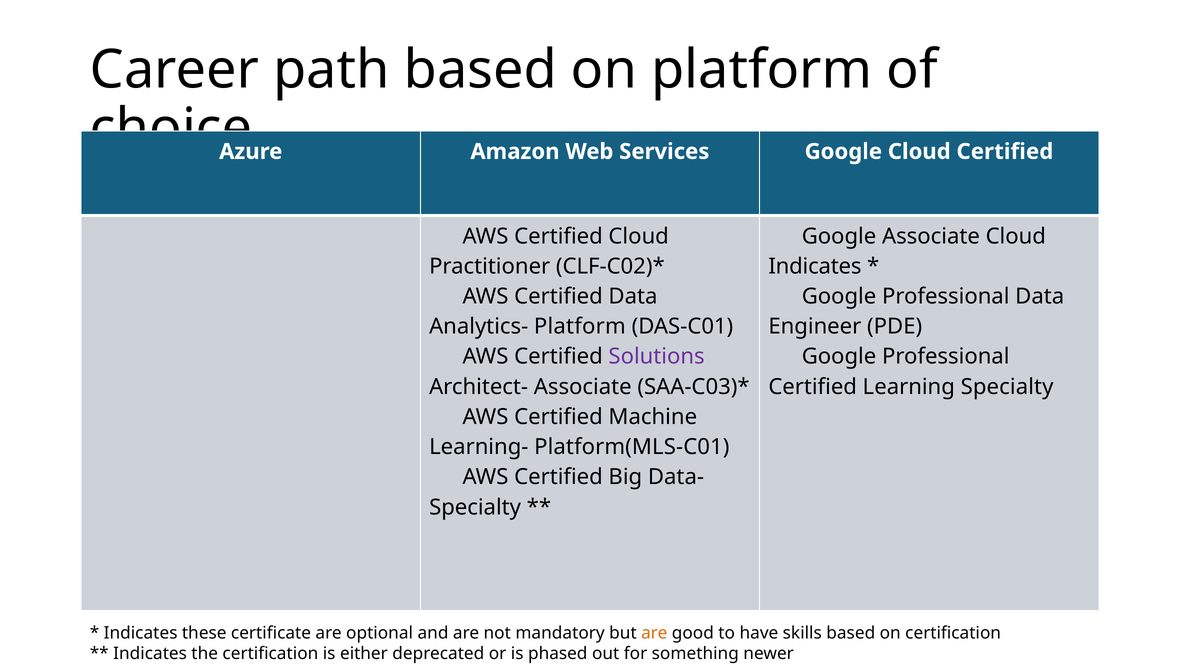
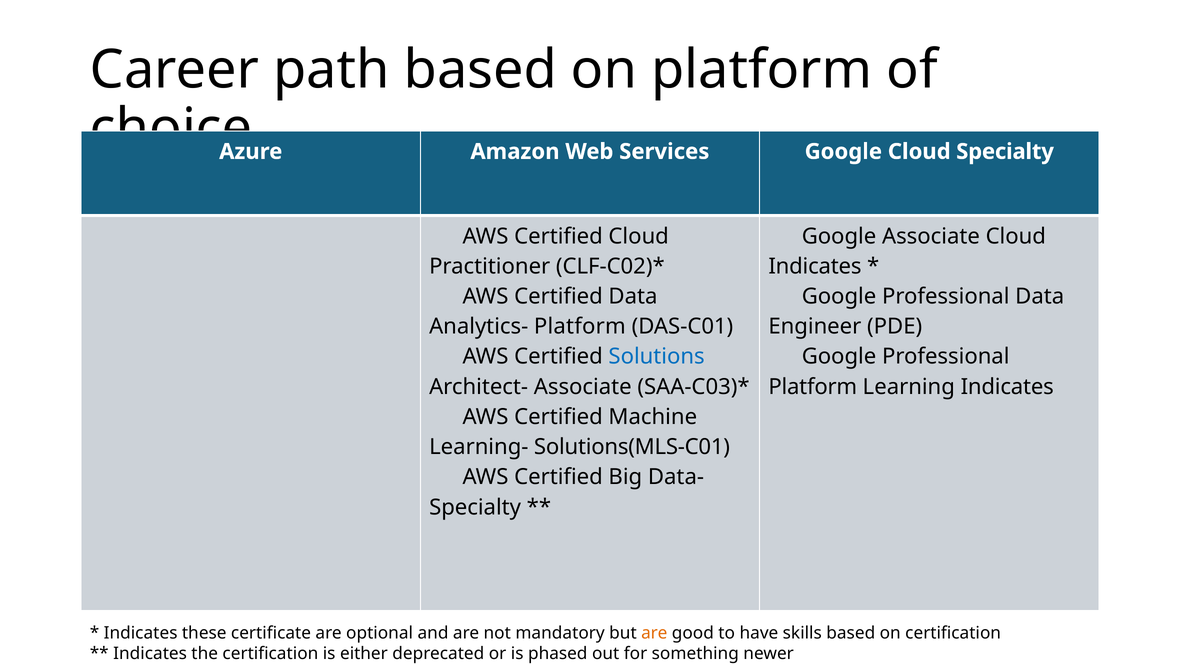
Cloud Certified: Certified -> Specialty
Solutions colour: purple -> blue
Certified at (813, 387): Certified -> Platform
Learning Specialty: Specialty -> Indicates
Platform(MLS-C01: Platform(MLS-C01 -> Solutions(MLS-C01
